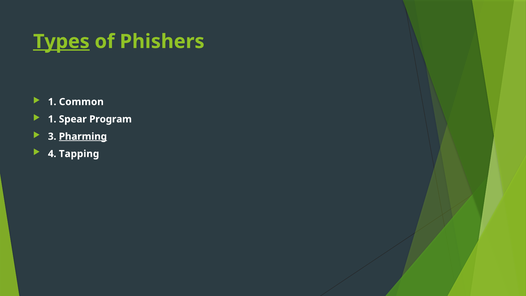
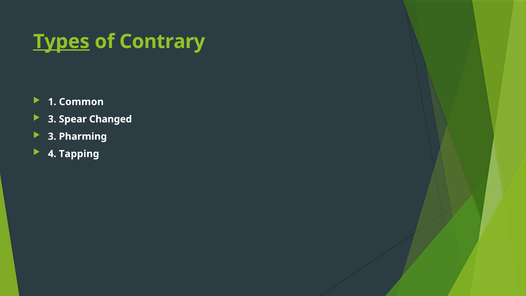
Phishers: Phishers -> Contrary
1 at (52, 119): 1 -> 3
Program: Program -> Changed
Pharming underline: present -> none
